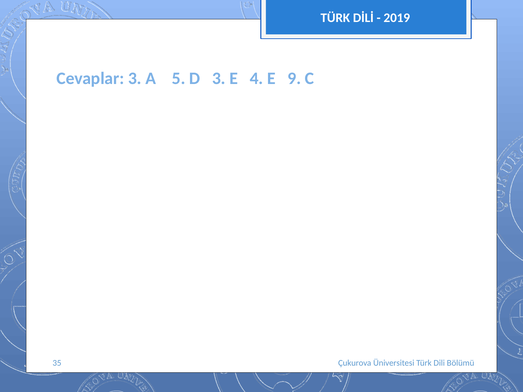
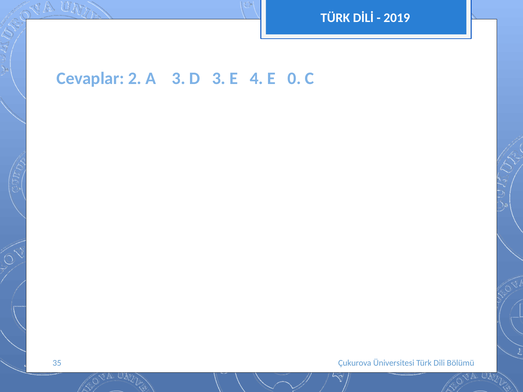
Cevaplar 3: 3 -> 2
A 5: 5 -> 3
9: 9 -> 0
